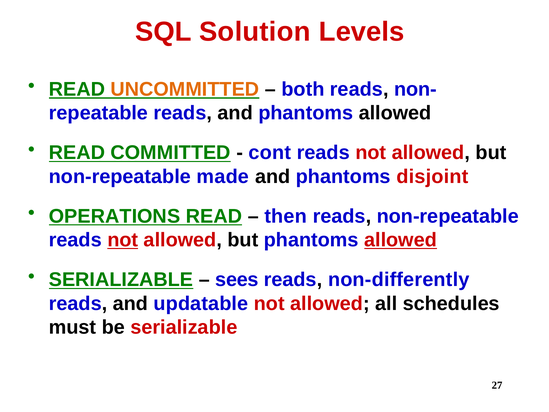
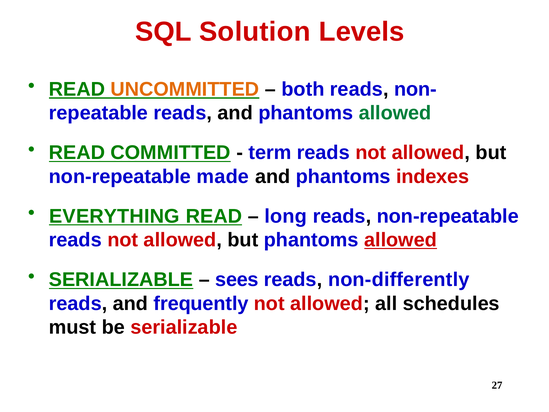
allowed at (395, 113) colour: black -> green
cont: cont -> term
disjoint: disjoint -> indexes
OPERATIONS: OPERATIONS -> EVERYTHING
then: then -> long
not at (123, 240) underline: present -> none
updatable: updatable -> frequently
